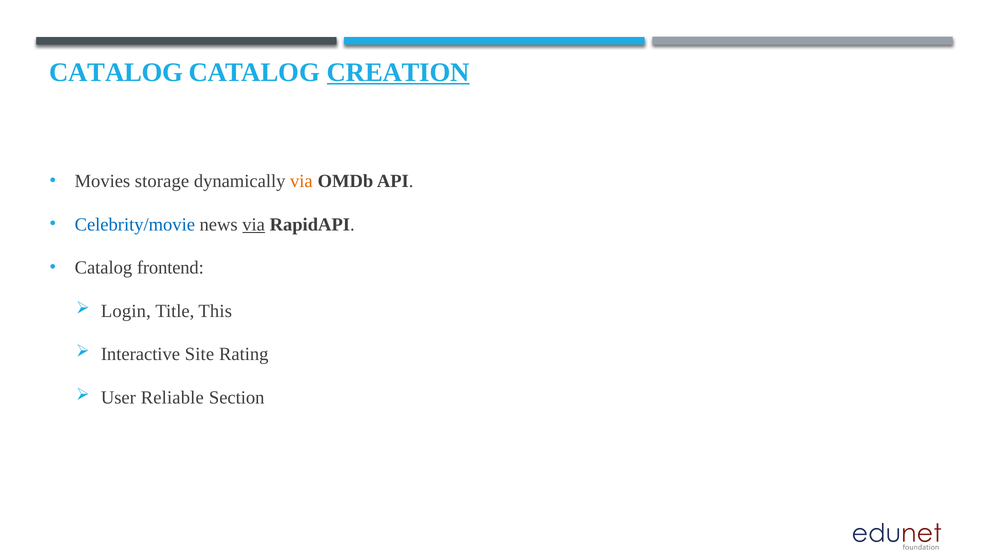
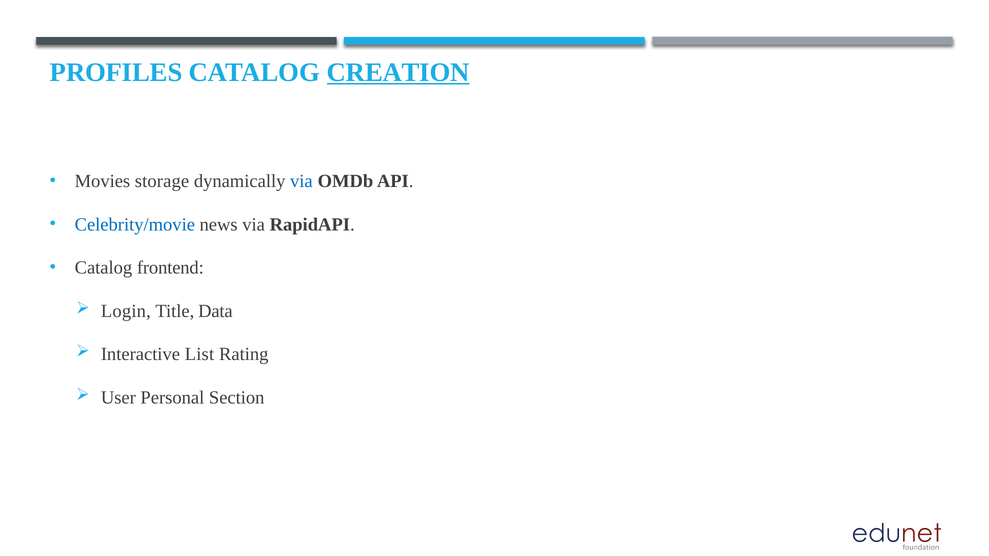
CATALOG at (116, 72): CATALOG -> PROFILES
via at (301, 181) colour: orange -> blue
via at (254, 225) underline: present -> none
This: This -> Data
Site: Site -> List
Reliable: Reliable -> Personal
